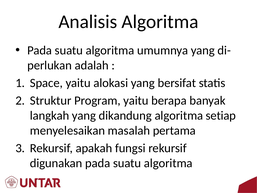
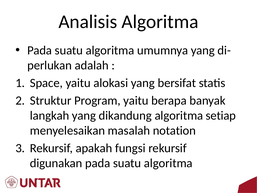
pertama: pertama -> notation
